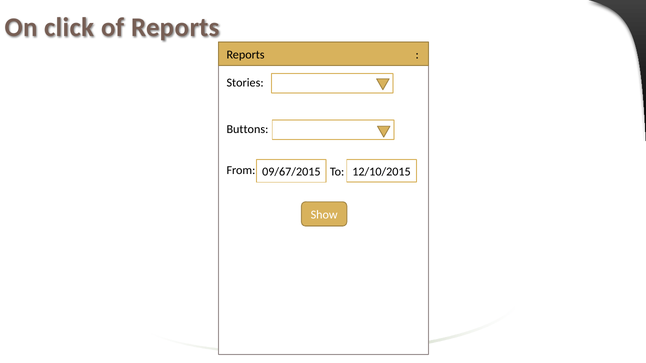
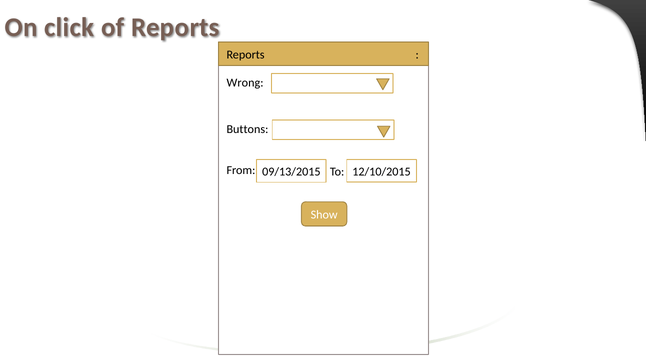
Stories: Stories -> Wrong
09/67/2015: 09/67/2015 -> 09/13/2015
